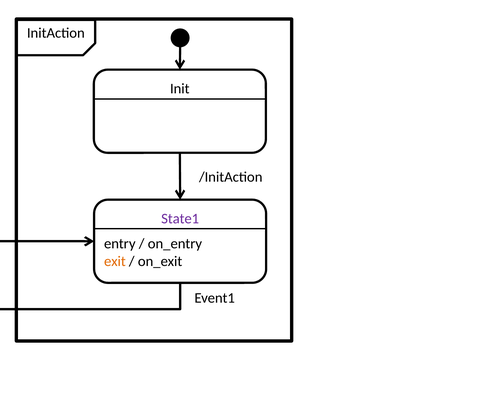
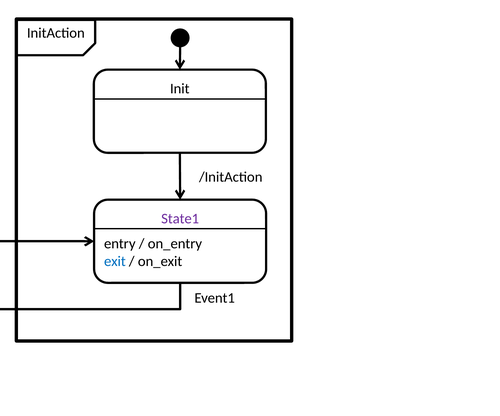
exit colour: orange -> blue
